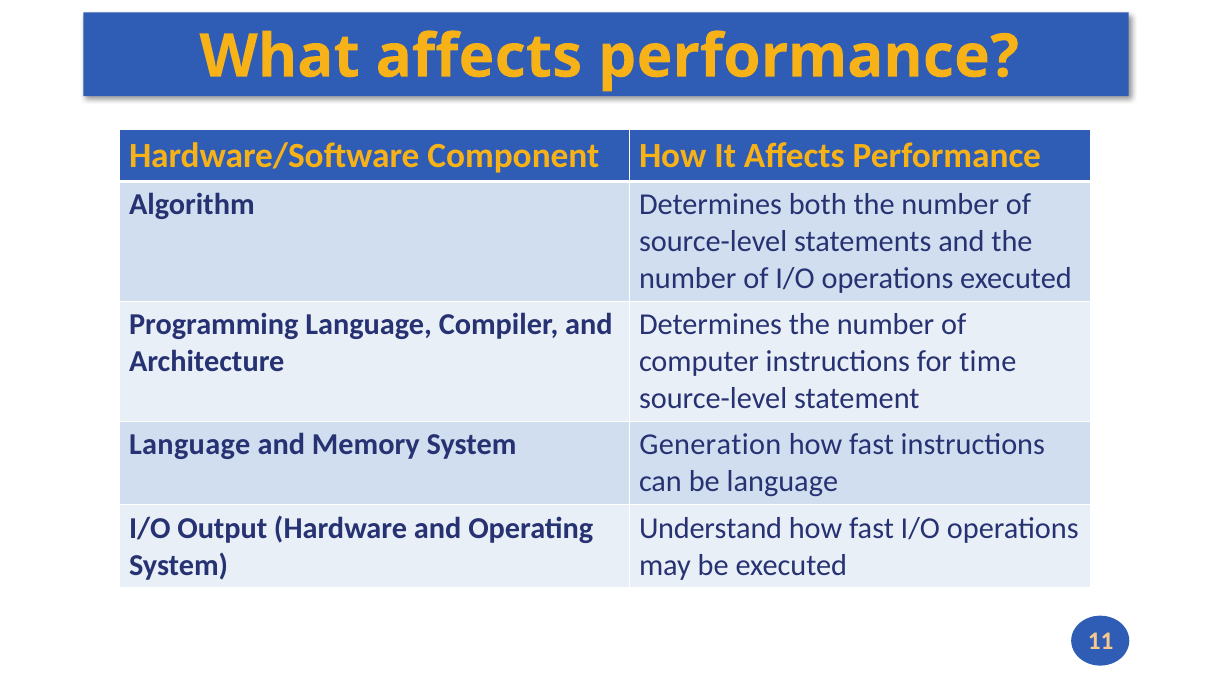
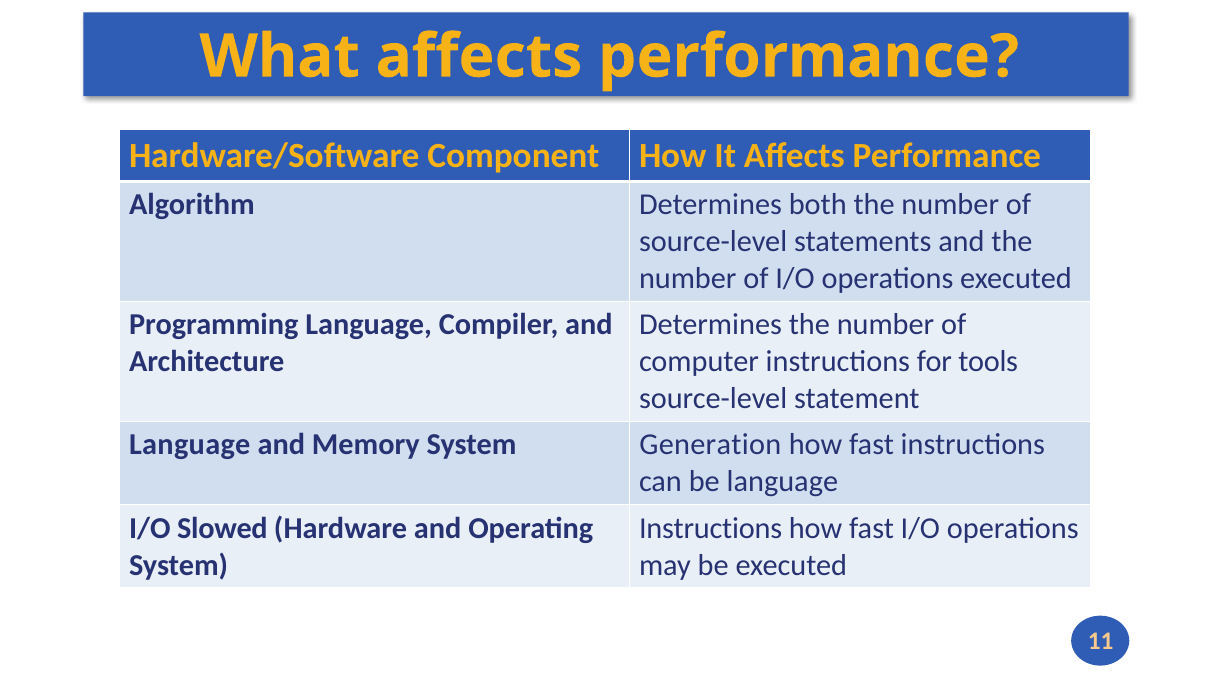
time: time -> tools
Output: Output -> Slowed
Understand at (711, 528): Understand -> Instructions
